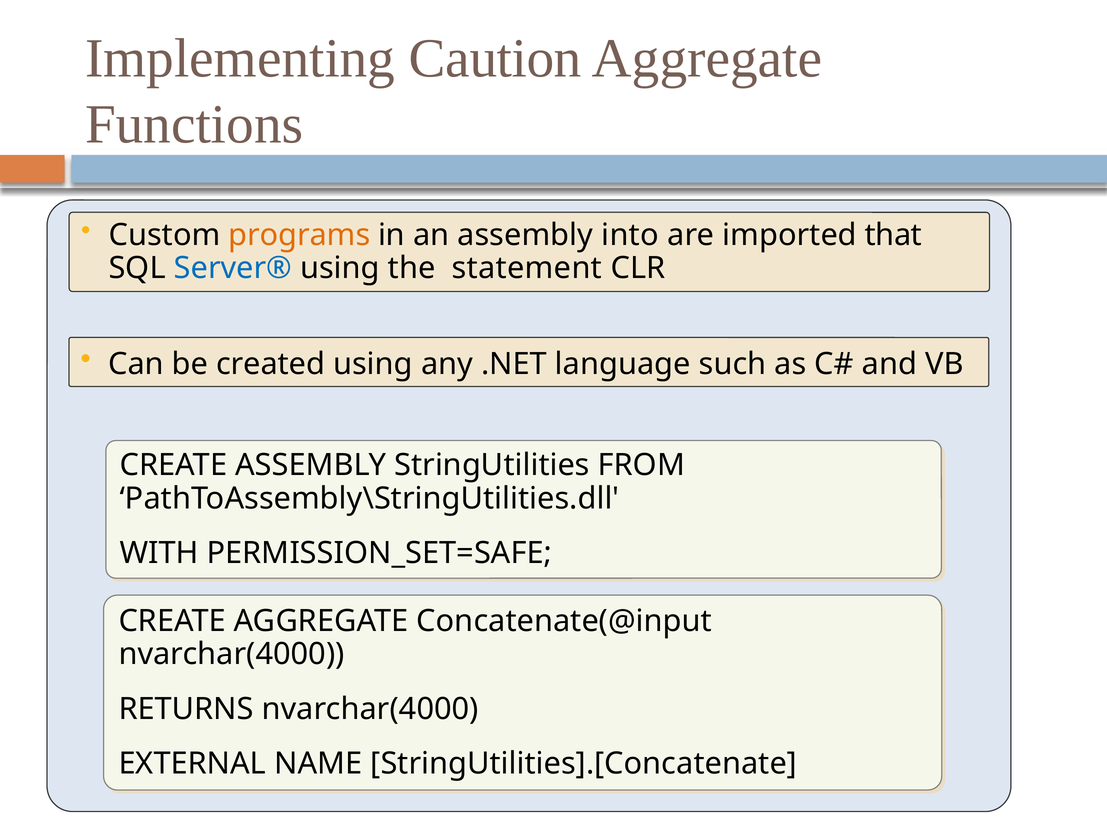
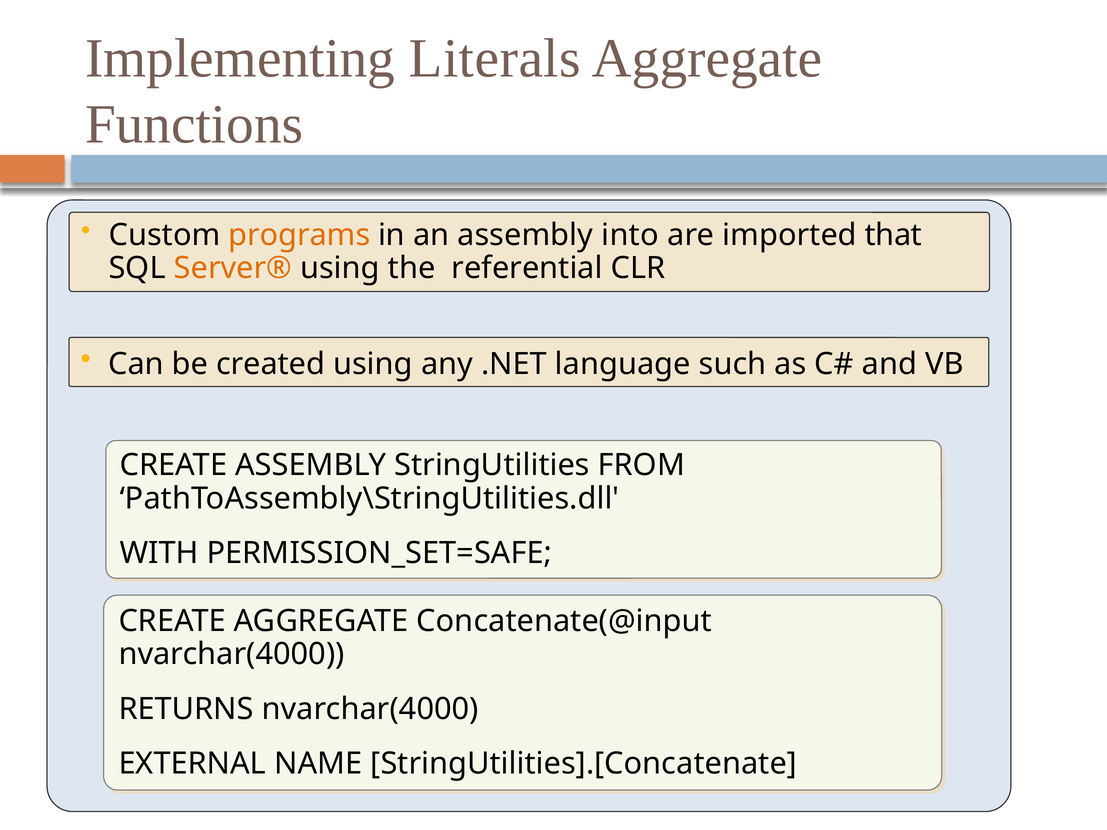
Caution: Caution -> Literals
Server® colour: blue -> orange
statement: statement -> referential
